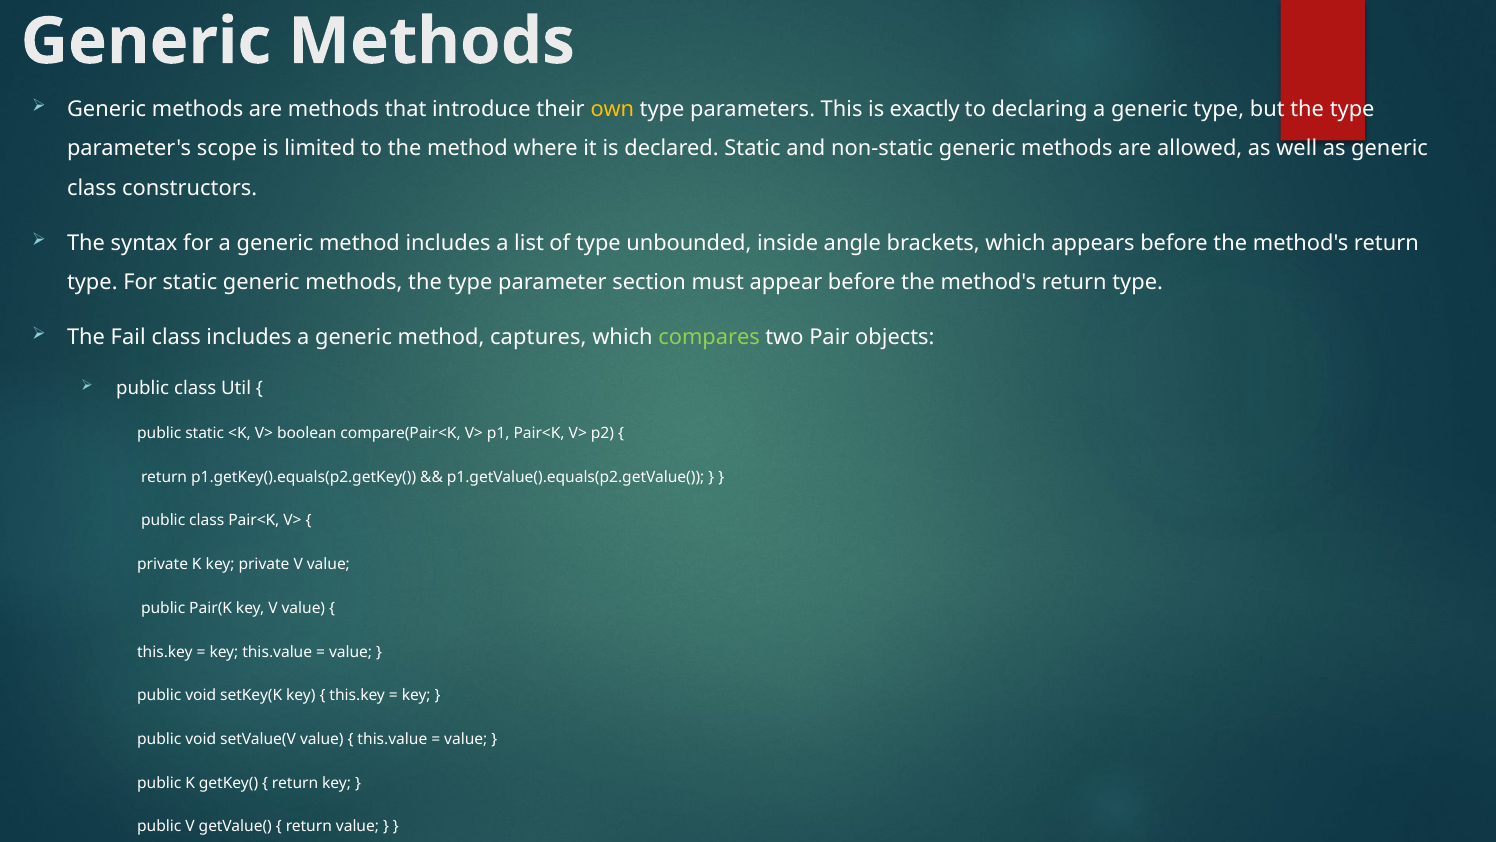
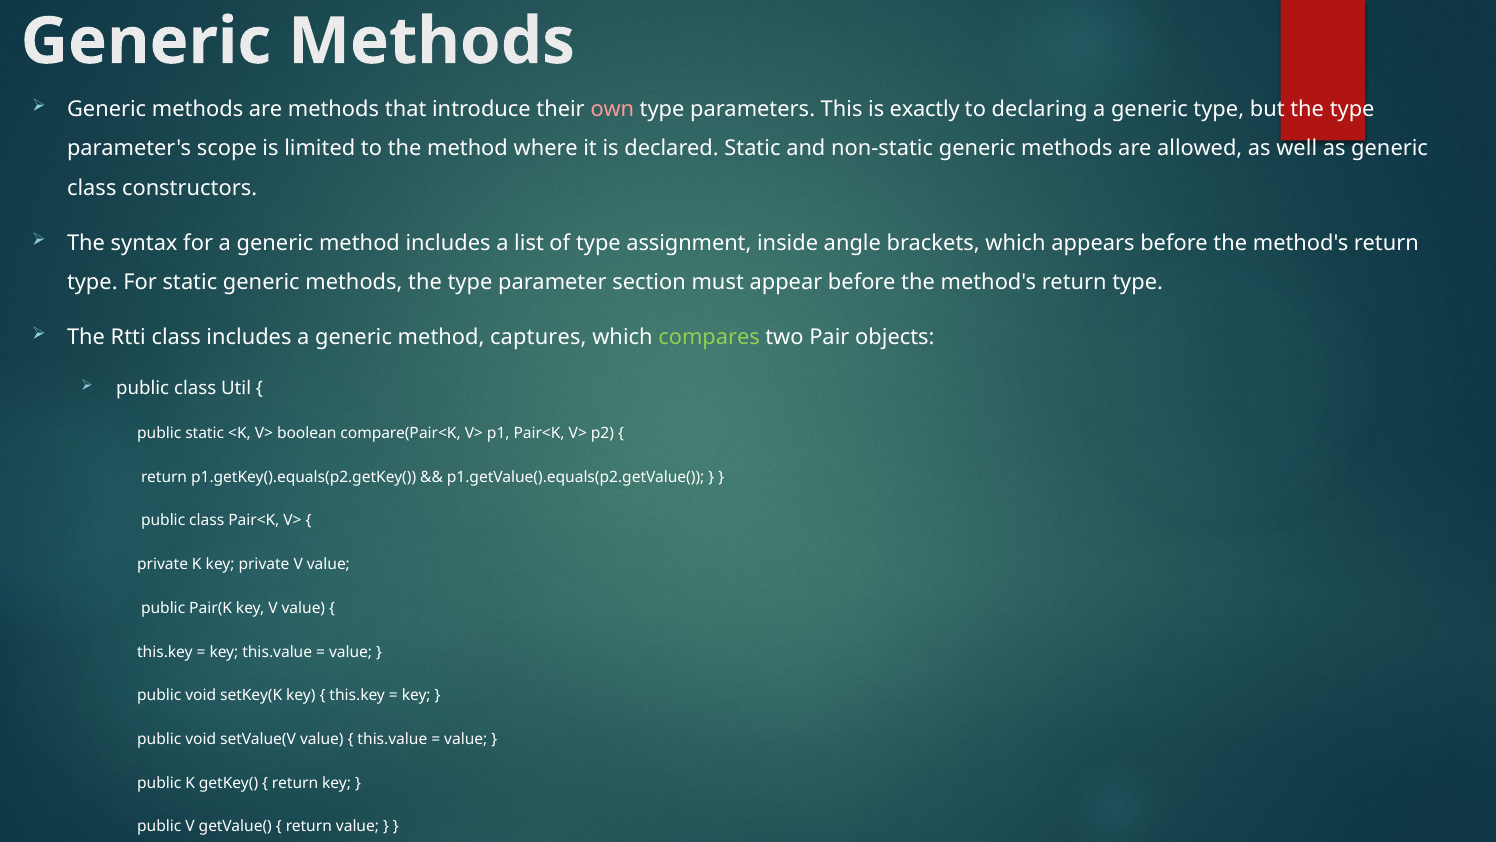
own colour: yellow -> pink
unbounded: unbounded -> assignment
Fail: Fail -> Rtti
